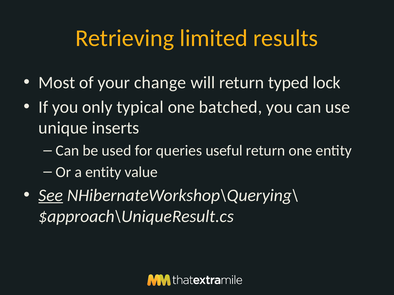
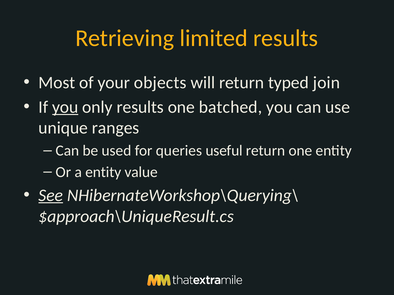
change: change -> objects
lock: lock -> join
you at (65, 107) underline: none -> present
only typical: typical -> results
inserts: inserts -> ranges
